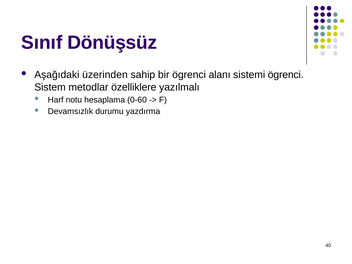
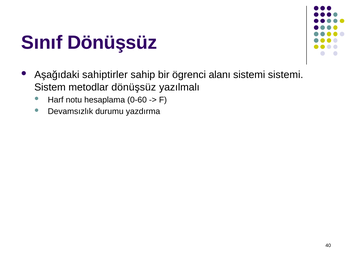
üzerinden: üzerinden -> sahiptirler
sistemi ögrenci: ögrenci -> sistemi
metodlar özelliklere: özelliklere -> dönüşsüz
